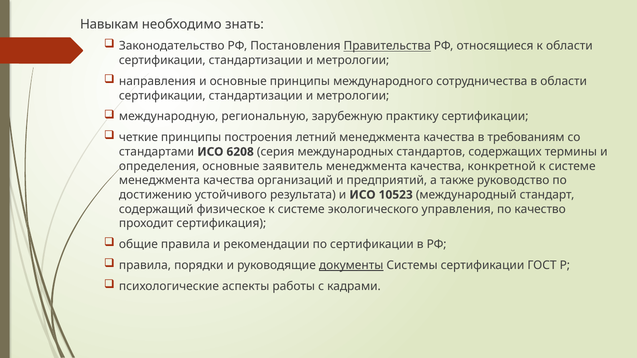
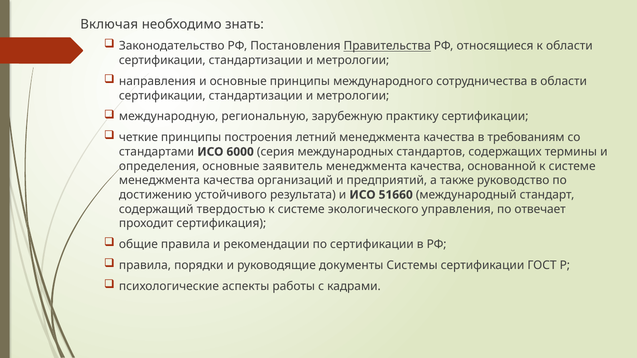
Навыкам: Навыкам -> Включая
6208: 6208 -> 6000
конкретной: конкретной -> основанной
10523: 10523 -> 51660
физическое: физическое -> твердостью
качество: качество -> отвечает
документы underline: present -> none
